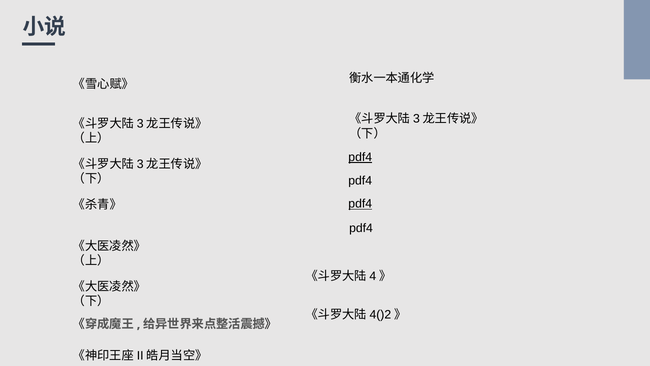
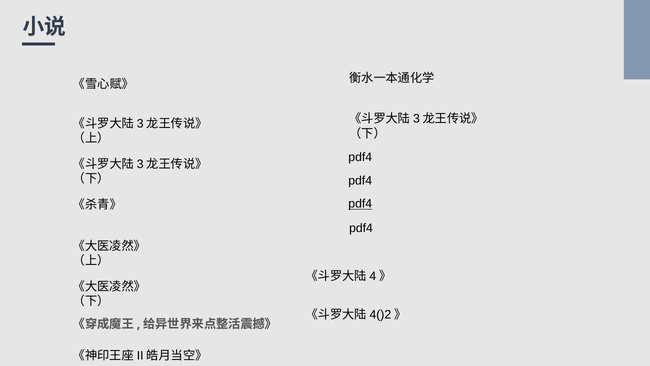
pdf4 at (360, 157) underline: present -> none
